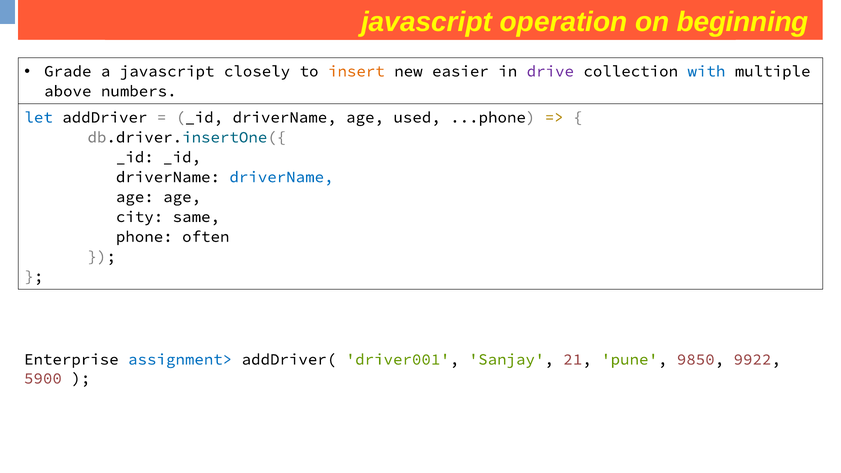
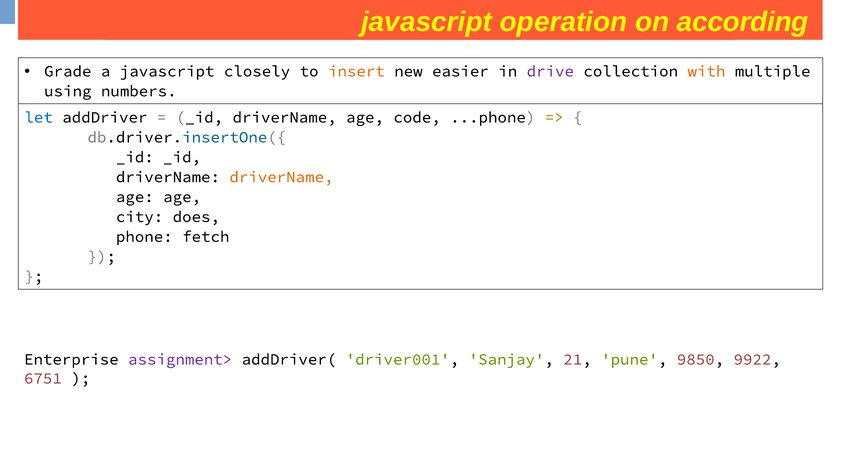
beginning: beginning -> according
with colour: blue -> orange
above: above -> using
used: used -> code
driverName at (281, 177) colour: blue -> orange
same: same -> does
often: often -> fetch
assignment> colour: blue -> purple
5900: 5900 -> 6751
